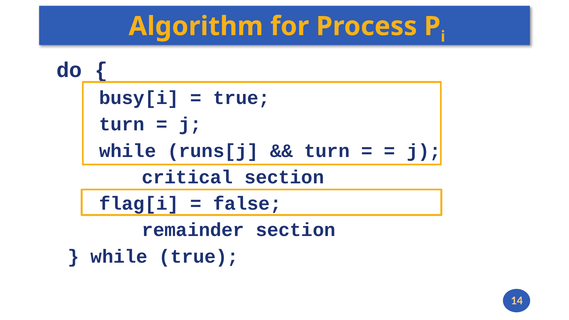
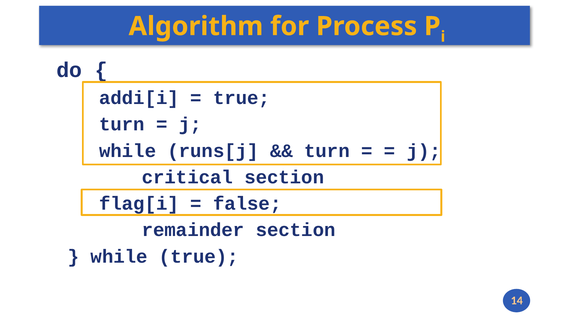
busy[i: busy[i -> addi[i
